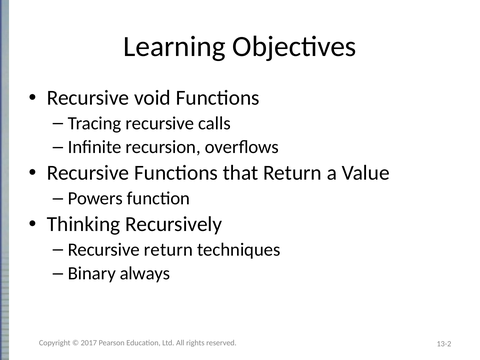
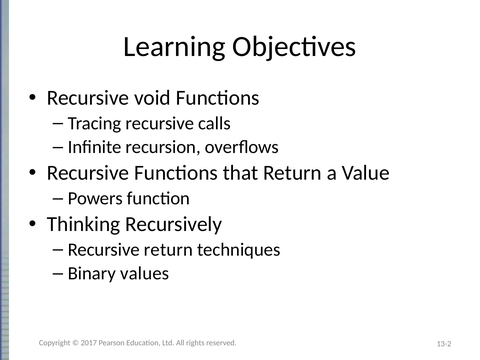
always: always -> values
